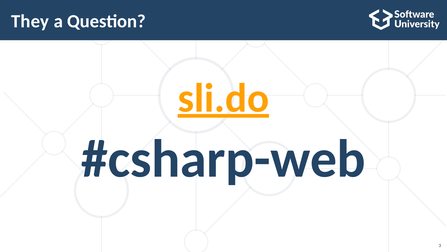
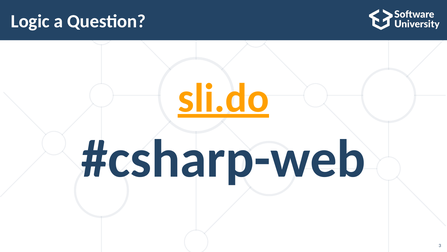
They: They -> Logic
